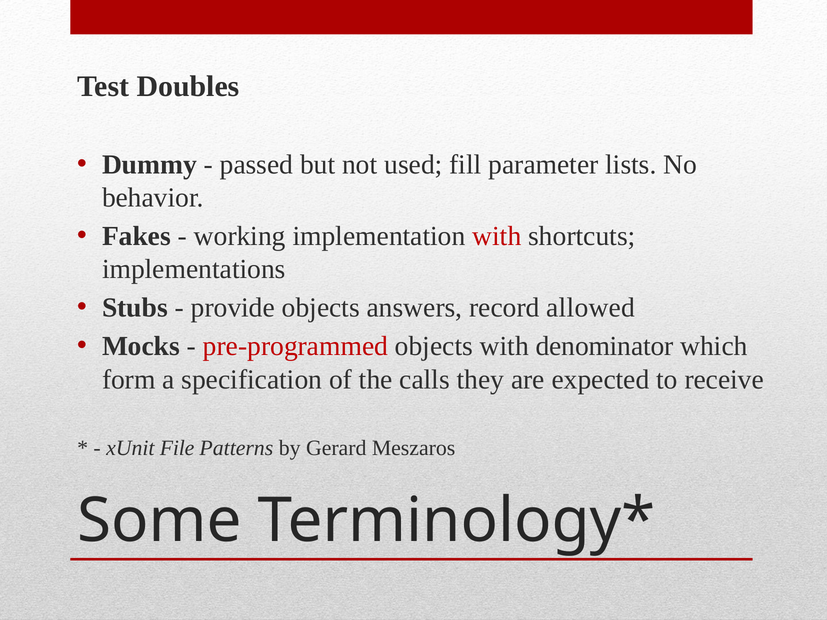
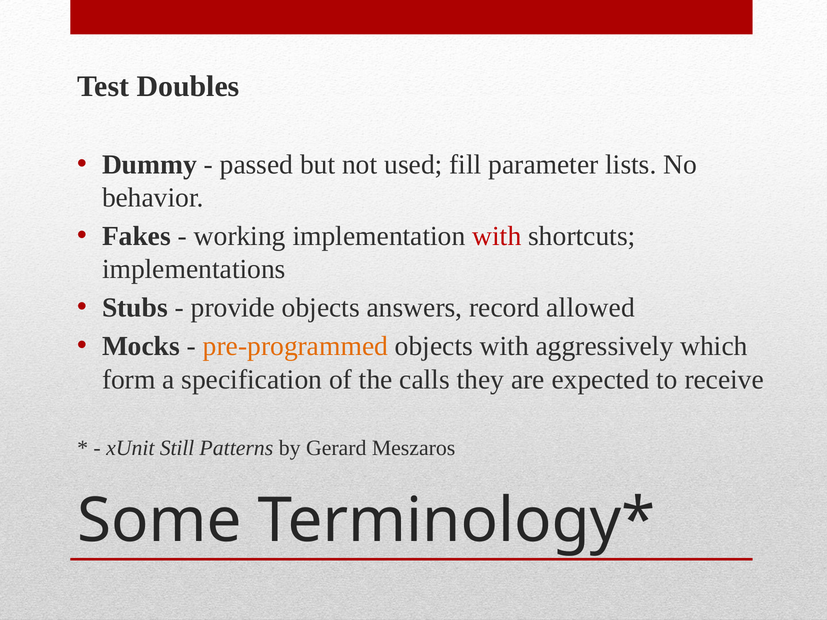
pre-programmed colour: red -> orange
denominator: denominator -> aggressively
File: File -> Still
